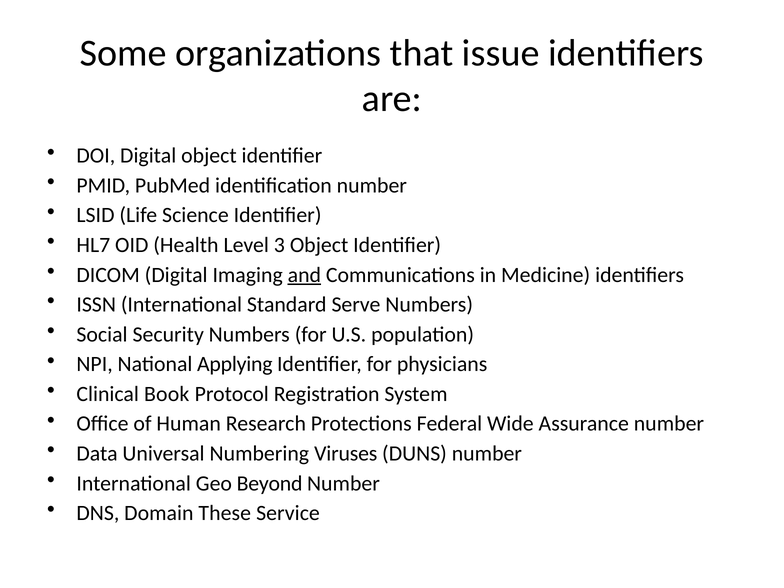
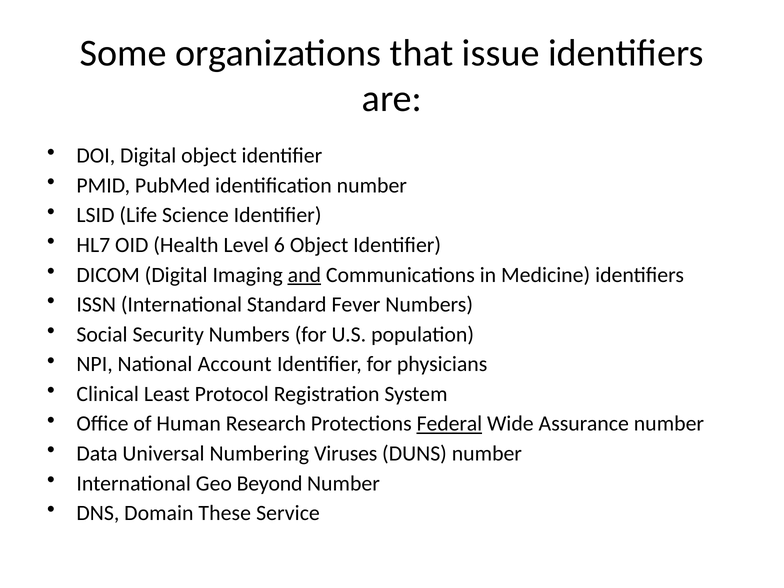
3: 3 -> 6
Serve: Serve -> Fever
Applying: Applying -> Account
Book: Book -> Least
Federal underline: none -> present
